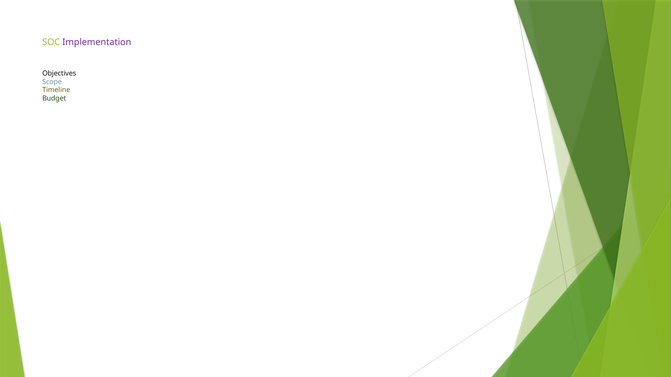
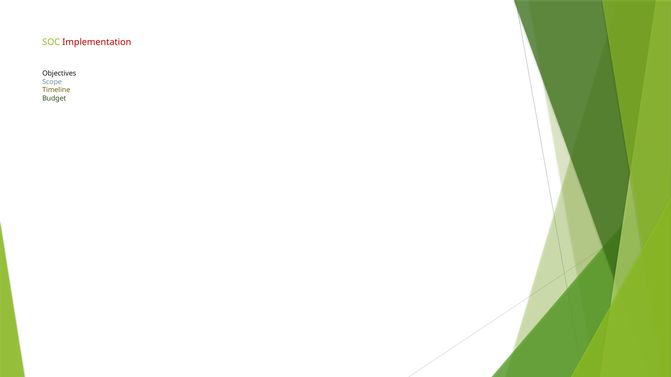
Implementation colour: purple -> red
